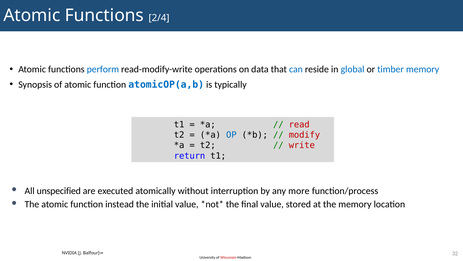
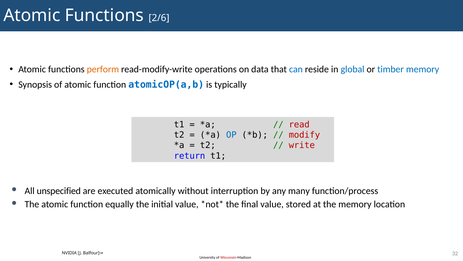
2/4: 2/4 -> 2/6
perform colour: blue -> orange
more: more -> many
instead: instead -> equally
